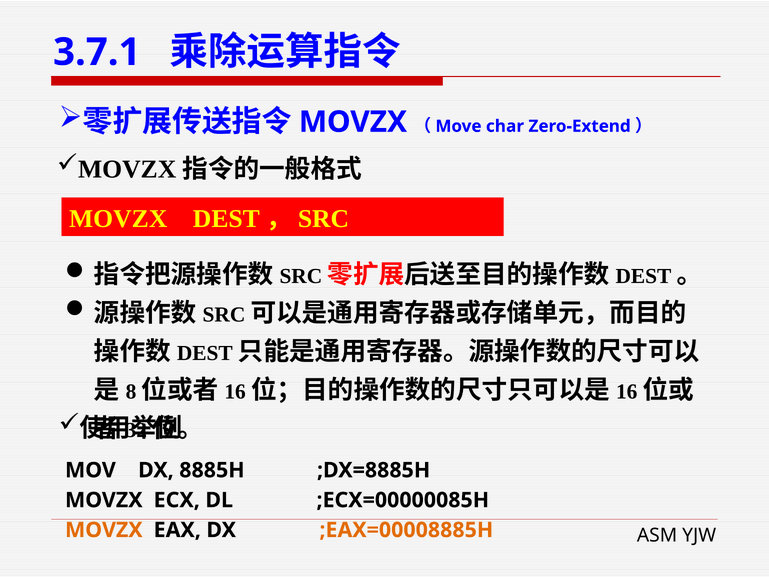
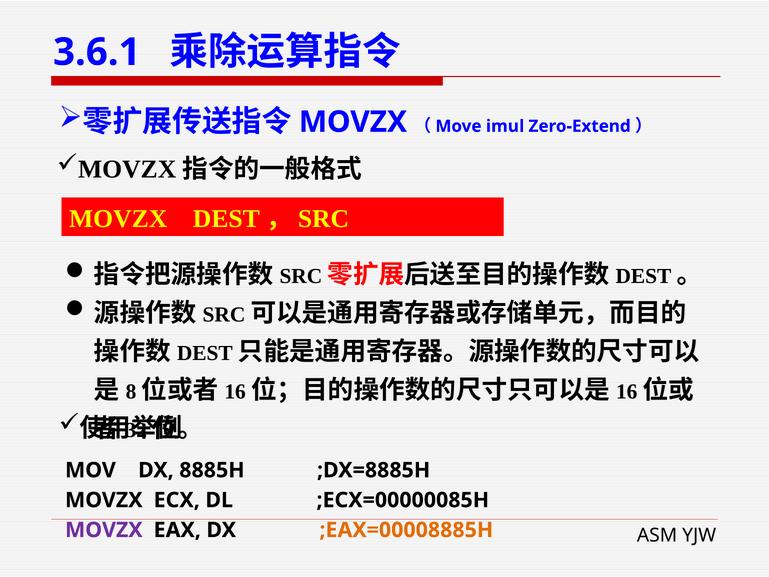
3.7.1: 3.7.1 -> 3.6.1
char: char -> imul
MOVZX at (104, 530) colour: orange -> purple
